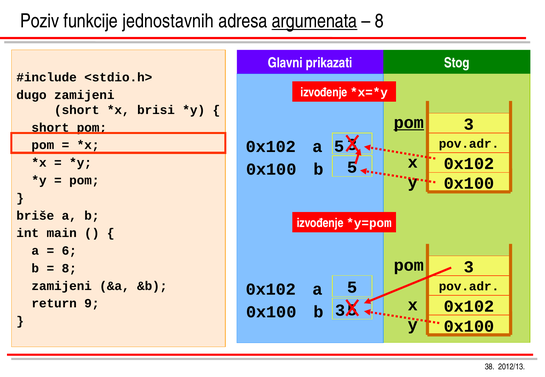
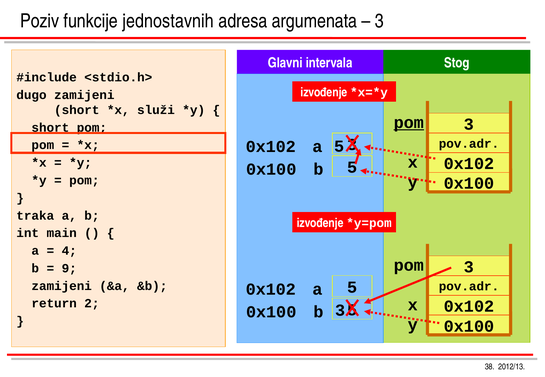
argumenata underline: present -> none
8 at (379, 21): 8 -> 3
prikazati: prikazati -> intervala
brisi: brisi -> služi
briše: briše -> traka
6: 6 -> 4
8 at (69, 269): 8 -> 9
9: 9 -> 2
